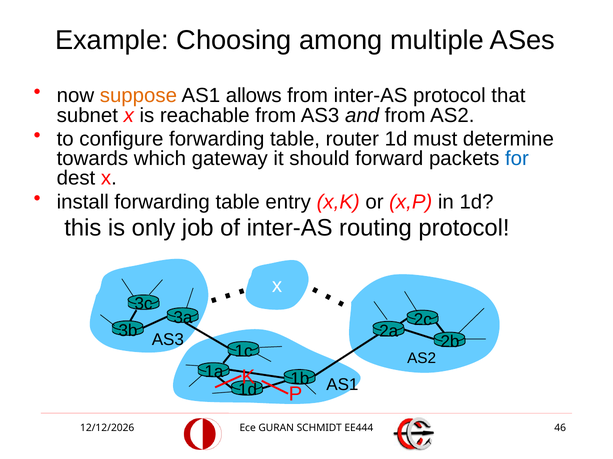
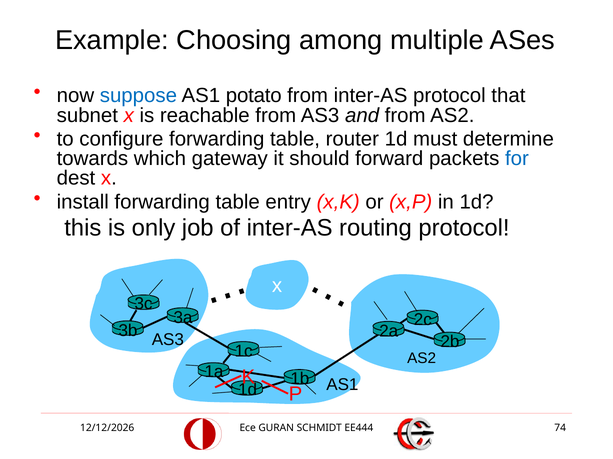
suppose colour: orange -> blue
allows: allows -> potato
46: 46 -> 74
